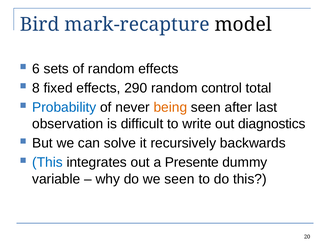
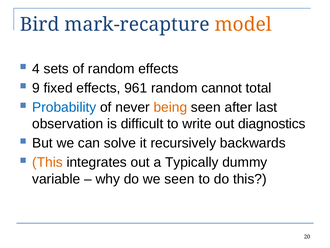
model colour: black -> orange
6: 6 -> 4
8: 8 -> 9
290: 290 -> 961
control: control -> cannot
This at (47, 162) colour: blue -> orange
Presente: Presente -> Typically
